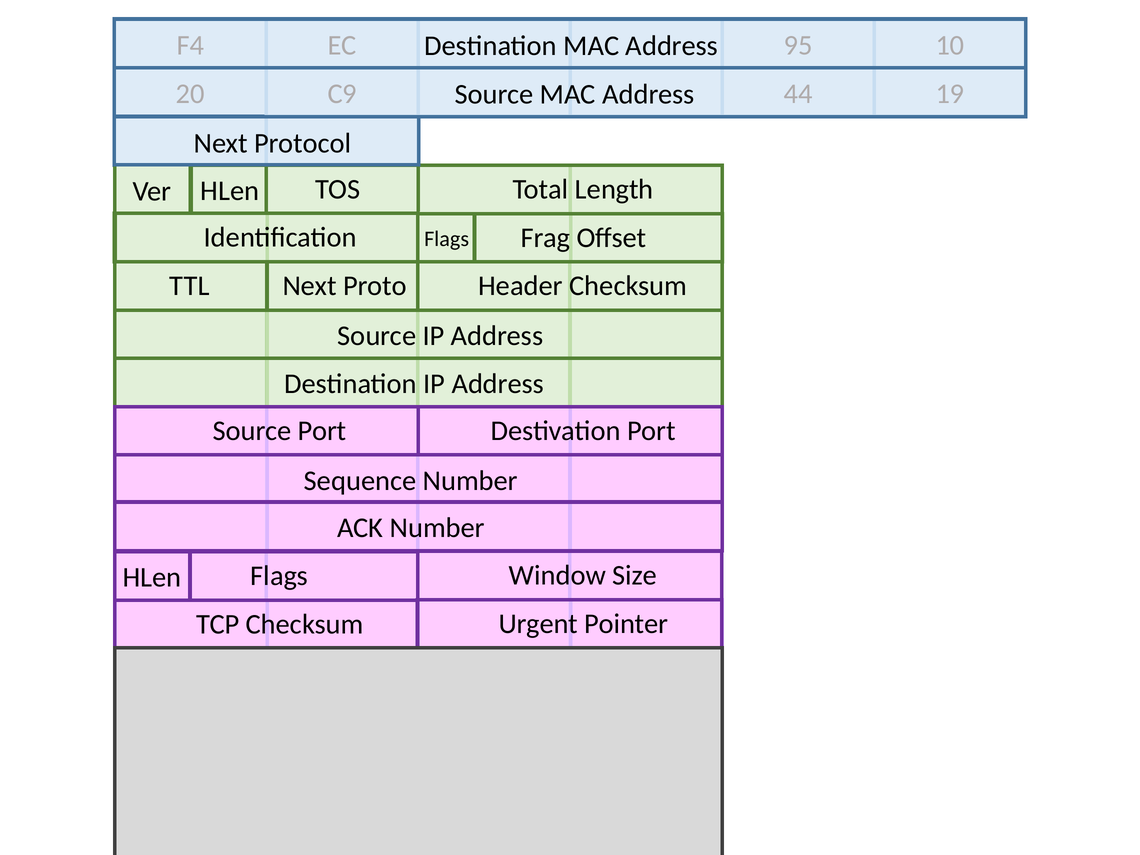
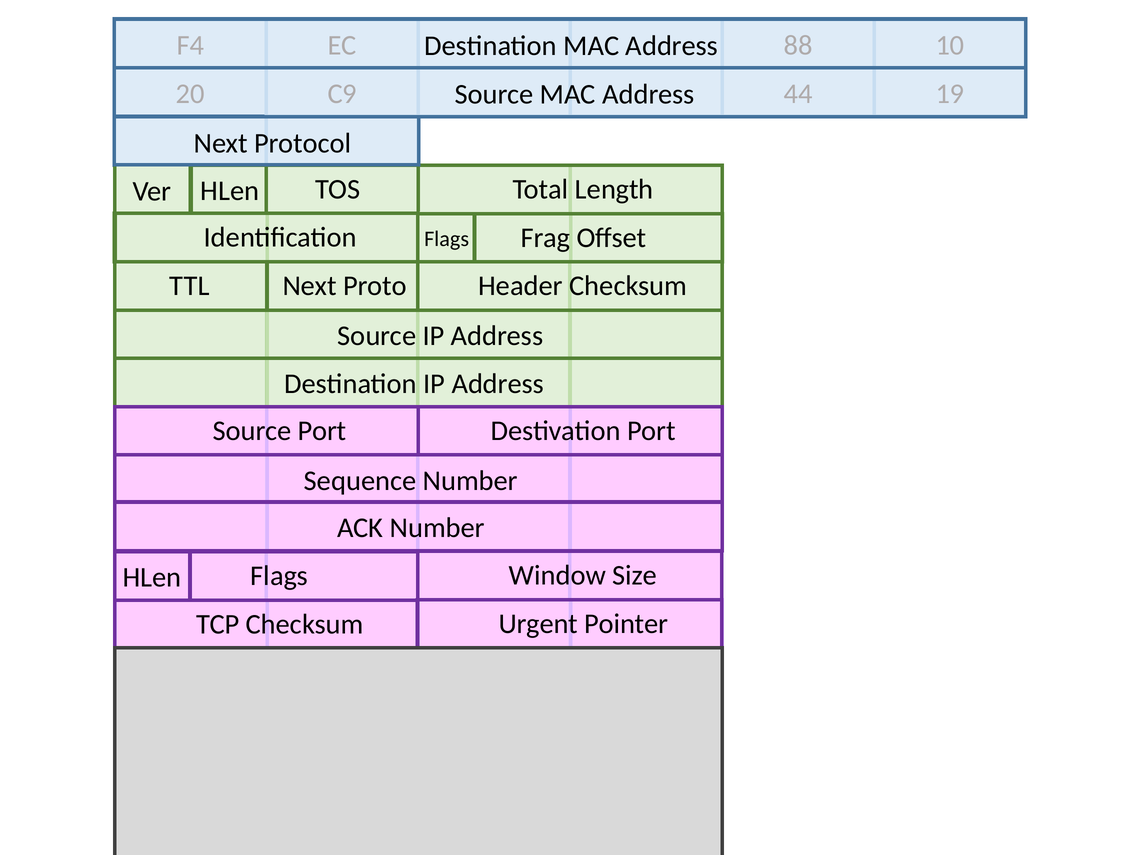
95: 95 -> 88
